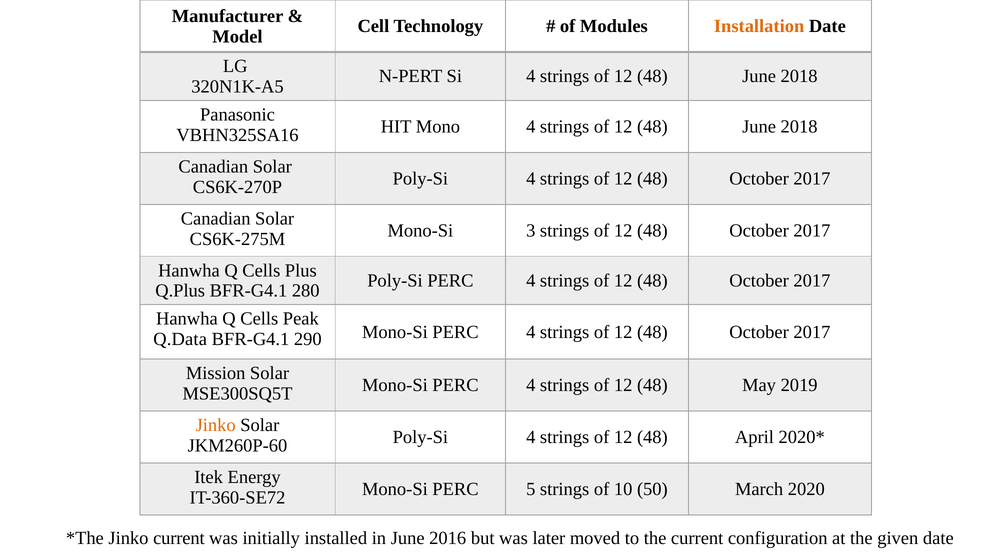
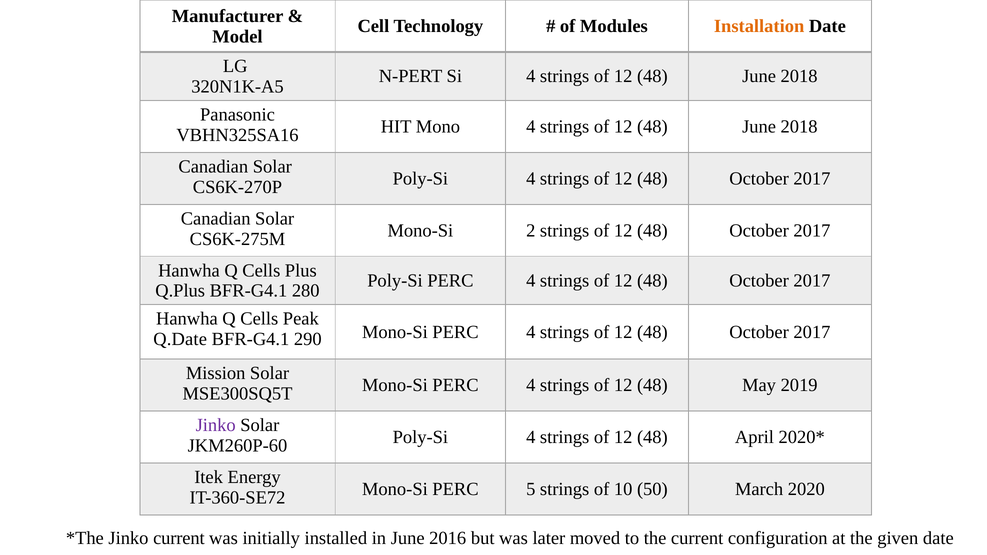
3: 3 -> 2
Q.Data: Q.Data -> Q.Date
Jinko at (216, 425) colour: orange -> purple
